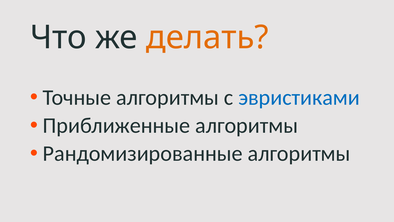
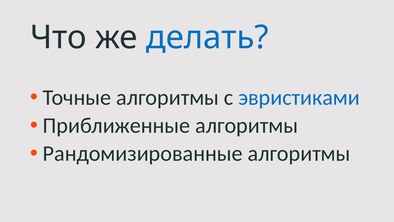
делать colour: orange -> blue
